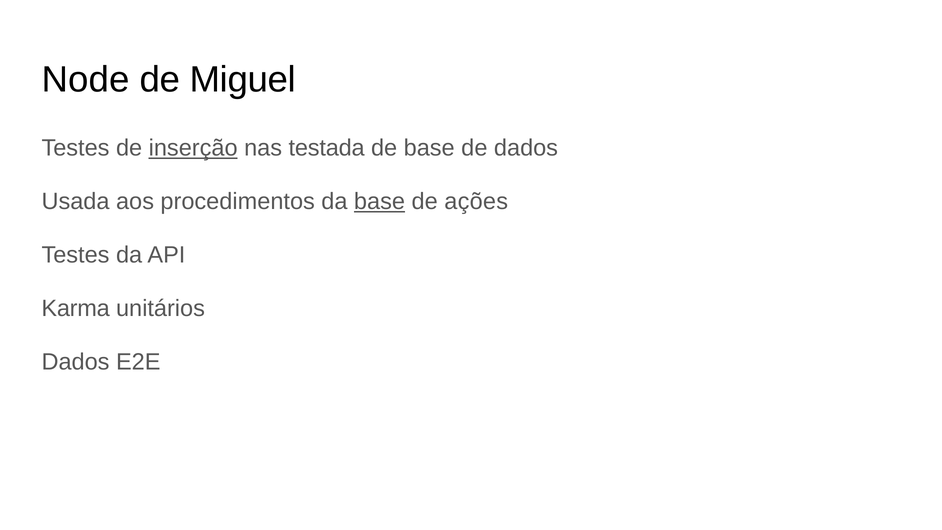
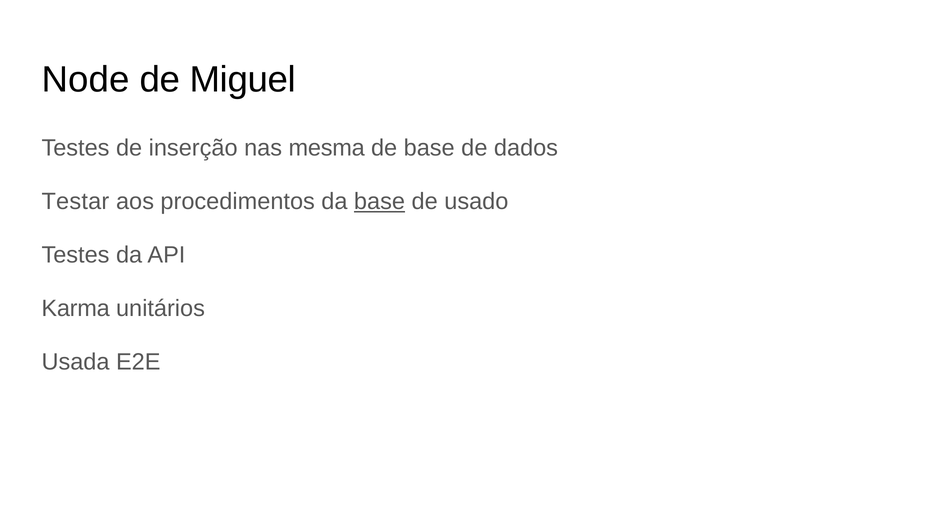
inserção underline: present -> none
testada: testada -> mesma
Usada: Usada -> Testar
ações: ações -> usado
Dados at (76, 362): Dados -> Usada
